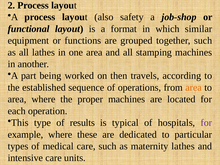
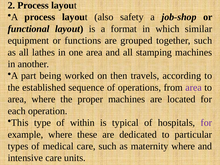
area at (194, 88) colour: orange -> purple
results: results -> within
maternity lathes: lathes -> where
